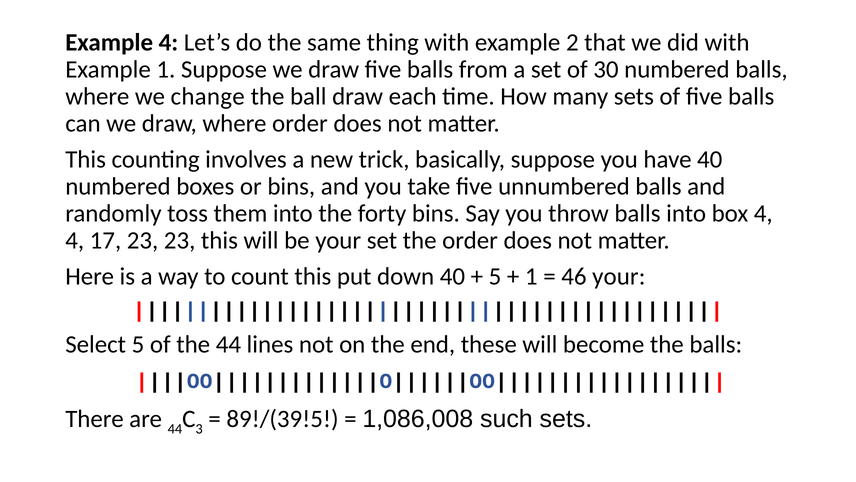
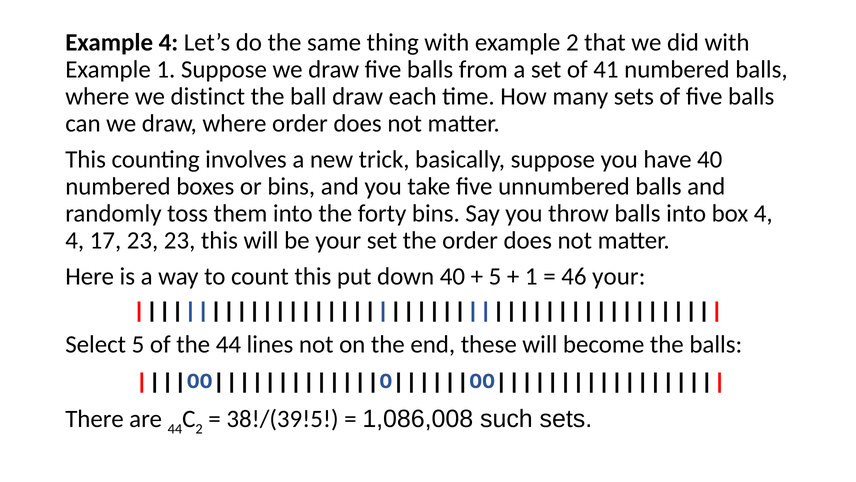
30: 30 -> 41
change: change -> distinct
3 at (199, 428): 3 -> 2
89!/(39!5: 89!/(39!5 -> 38!/(39!5
